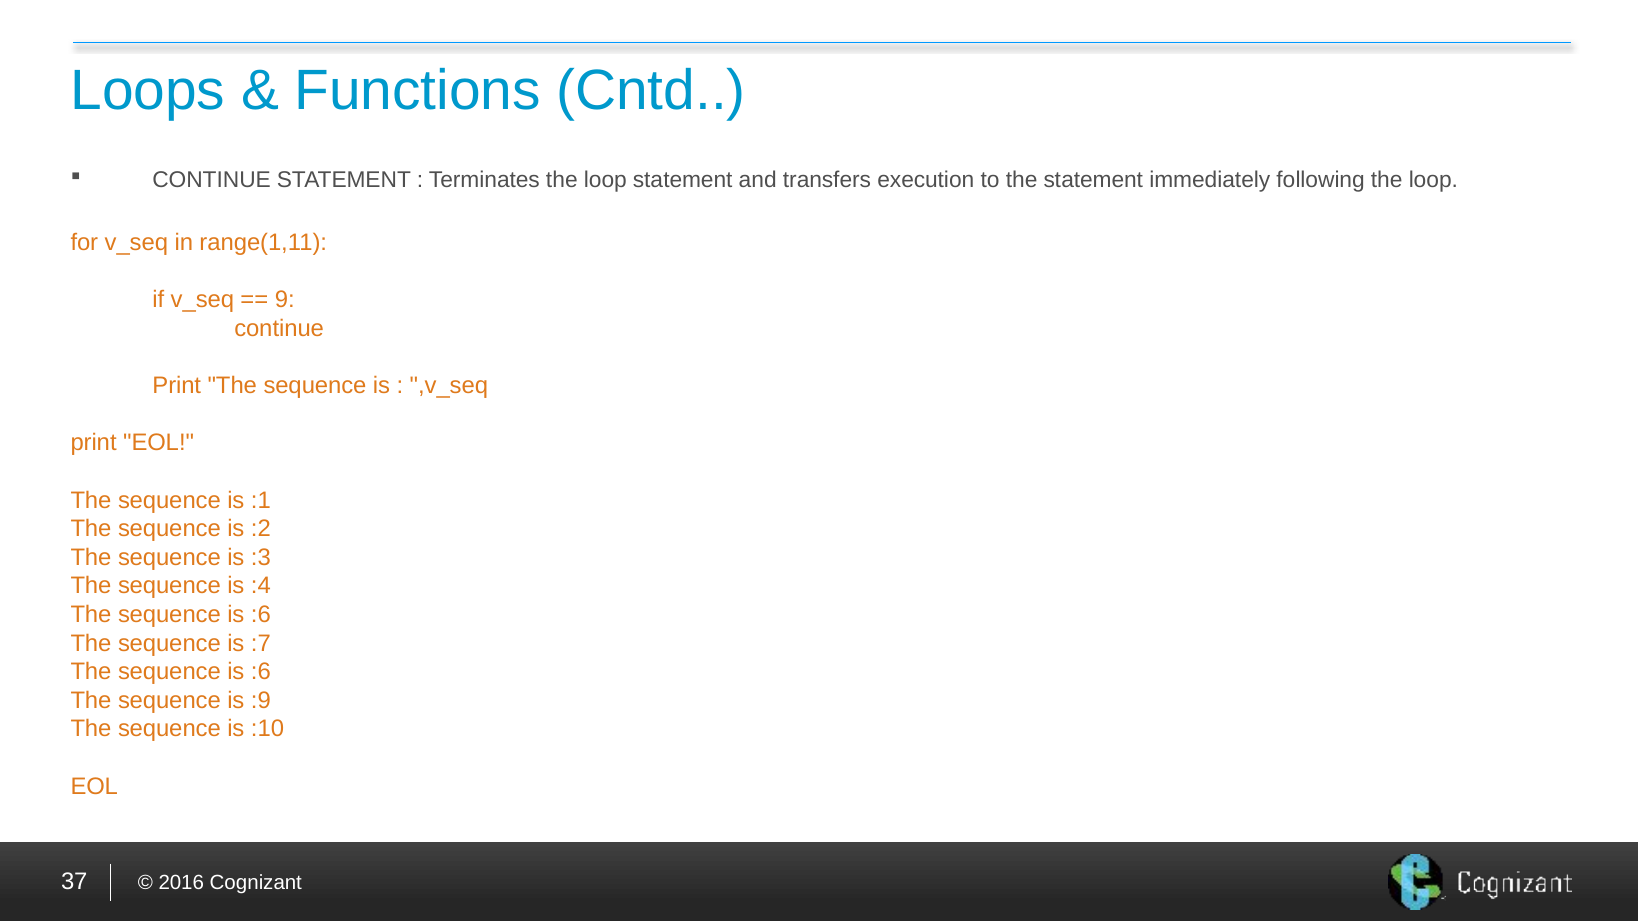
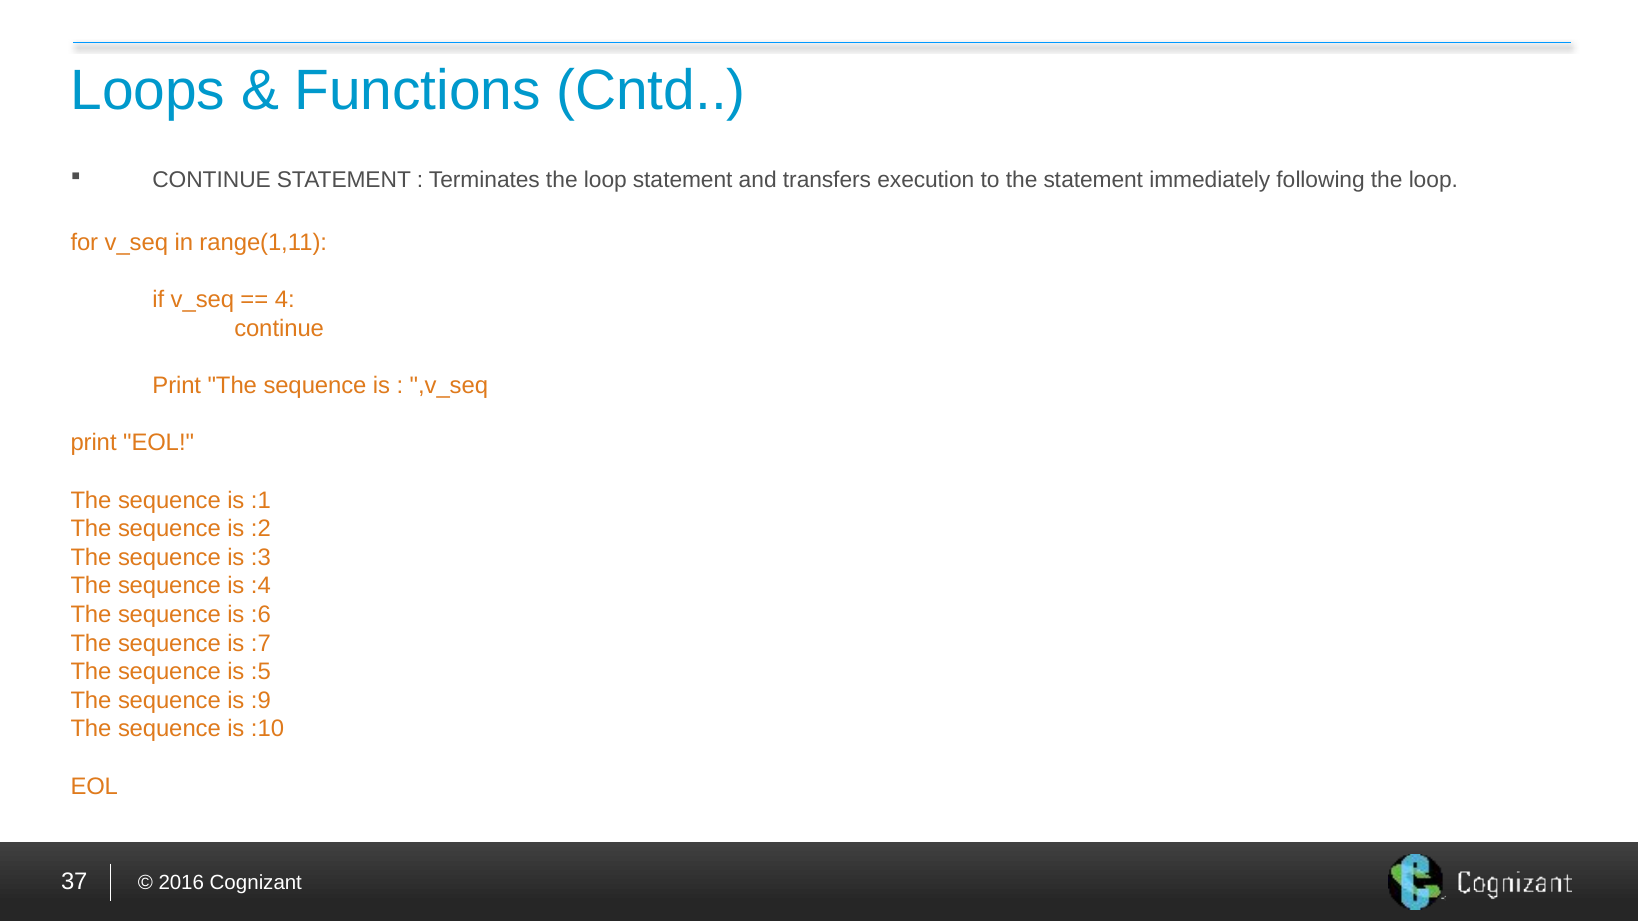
9: 9 -> 4
:6 at (261, 672): :6 -> :5
